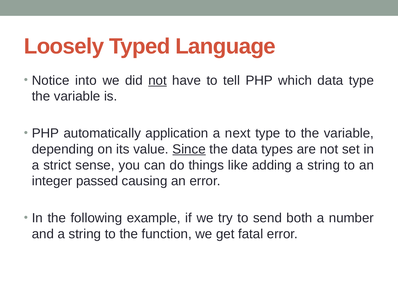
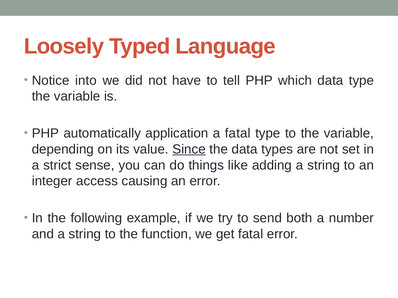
not at (157, 81) underline: present -> none
a next: next -> fatal
passed: passed -> access
